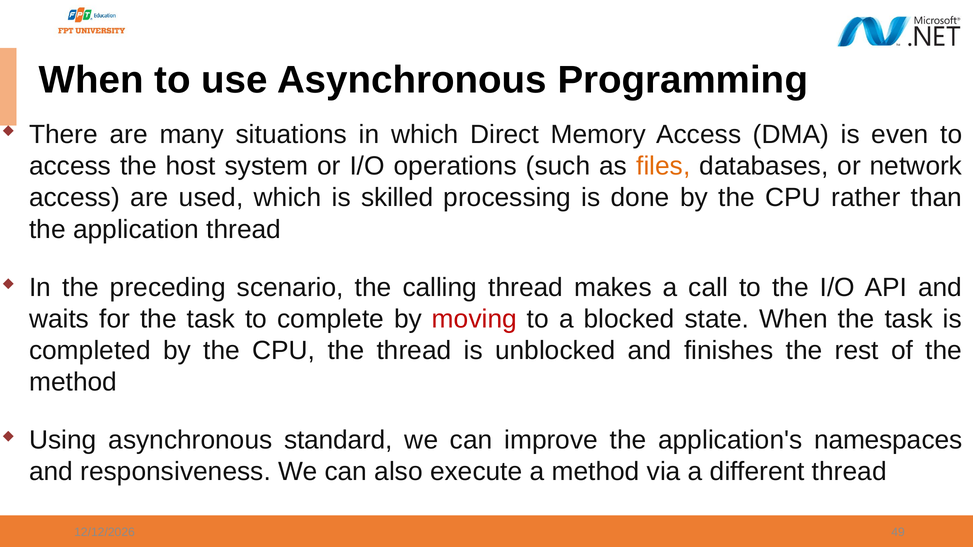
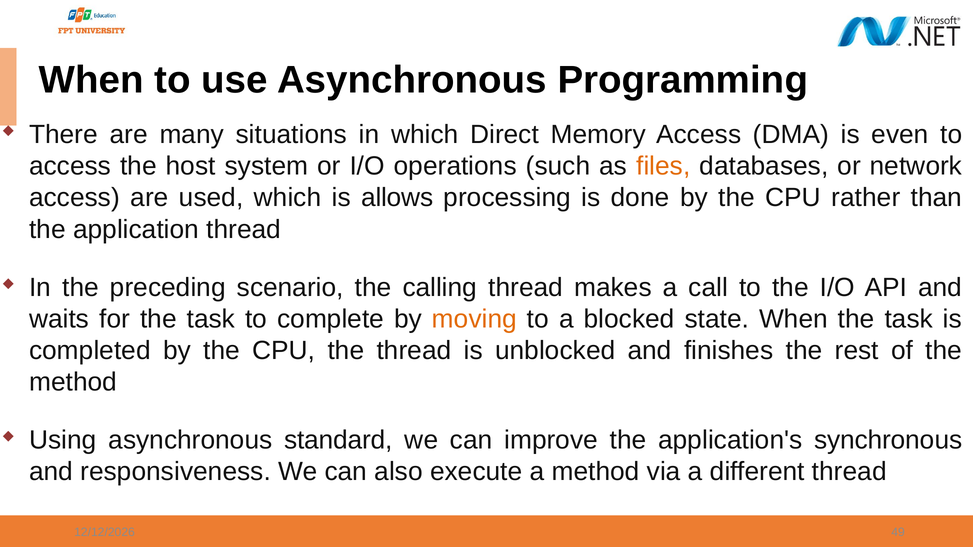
skilled: skilled -> allows
moving colour: red -> orange
namespaces: namespaces -> synchronous
